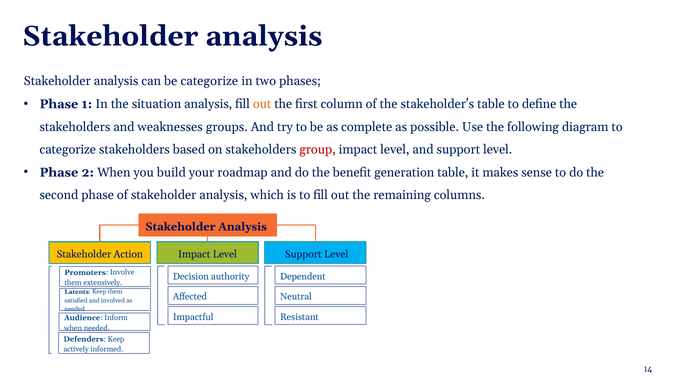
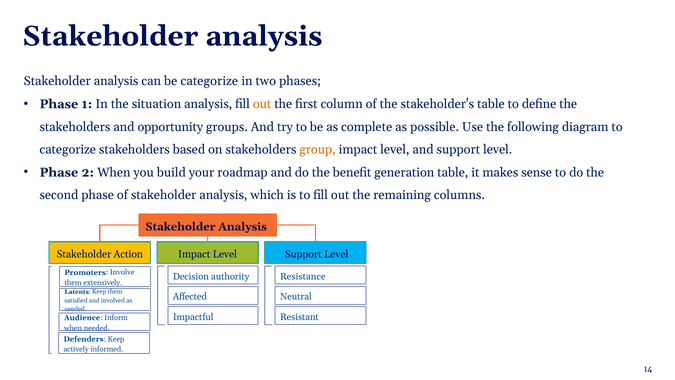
weaknesses: weaknesses -> opportunity
group colour: red -> orange
Dependent: Dependent -> Resistance
